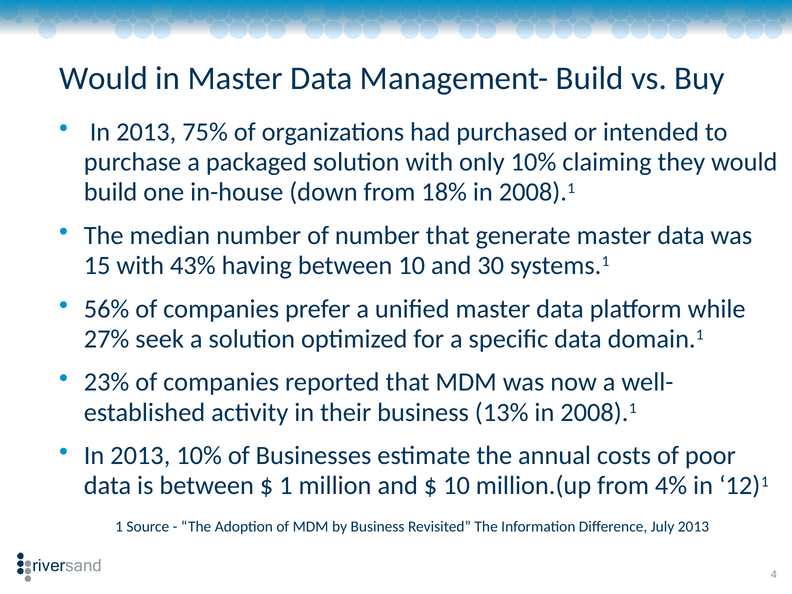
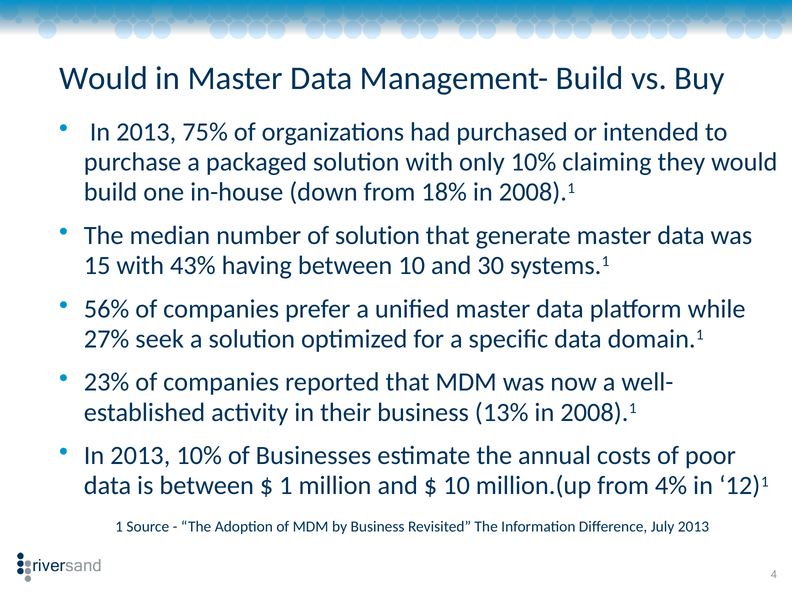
of number: number -> solution
